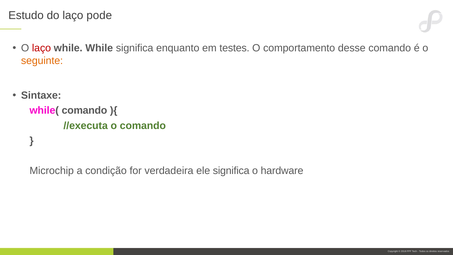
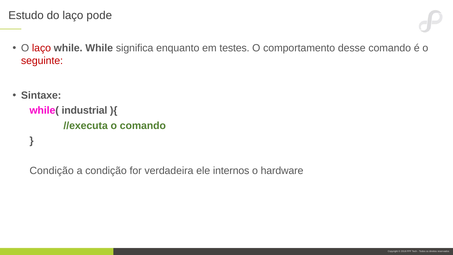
seguinte colour: orange -> red
while( comando: comando -> industrial
Microchip at (52, 171): Microchip -> Condição
ele significa: significa -> internos
